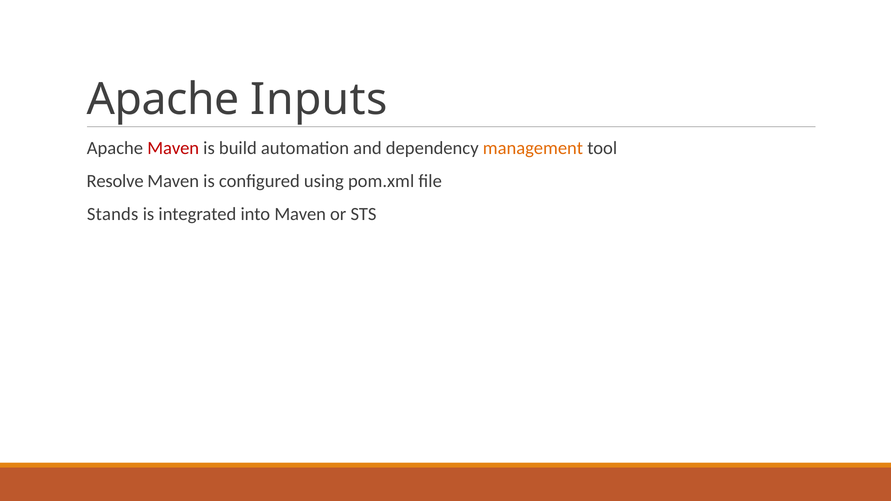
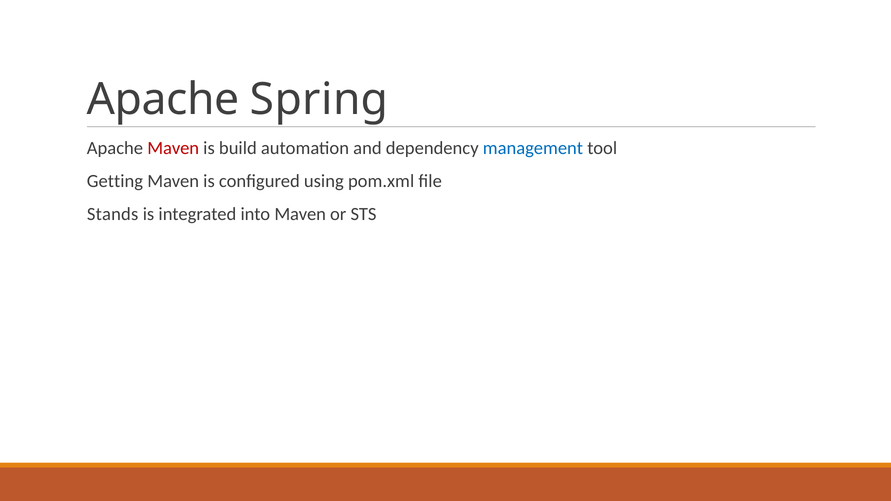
Inputs: Inputs -> Spring
management colour: orange -> blue
Resolve: Resolve -> Getting
